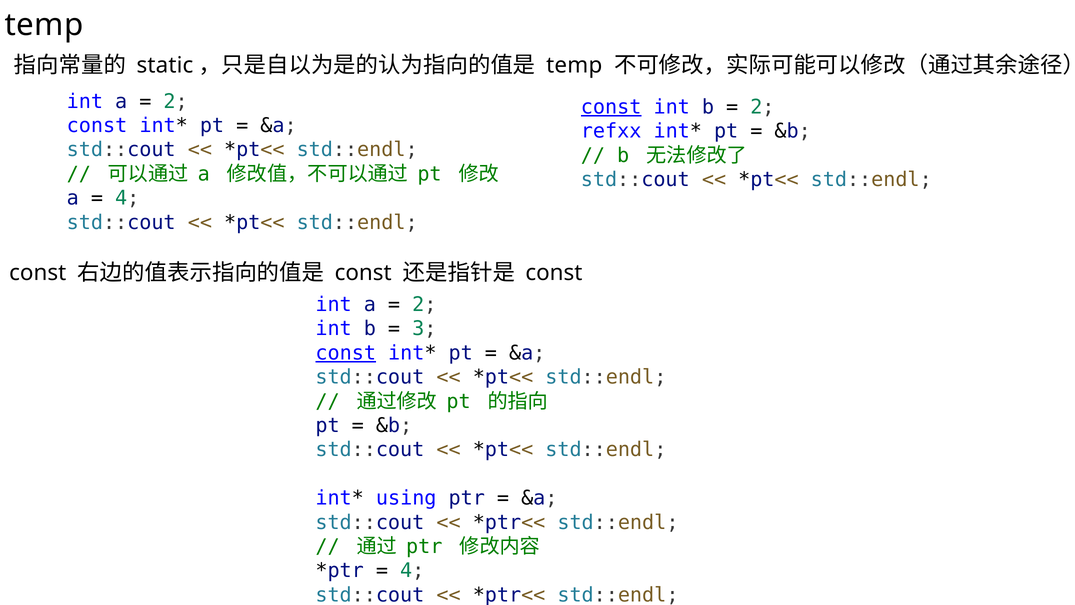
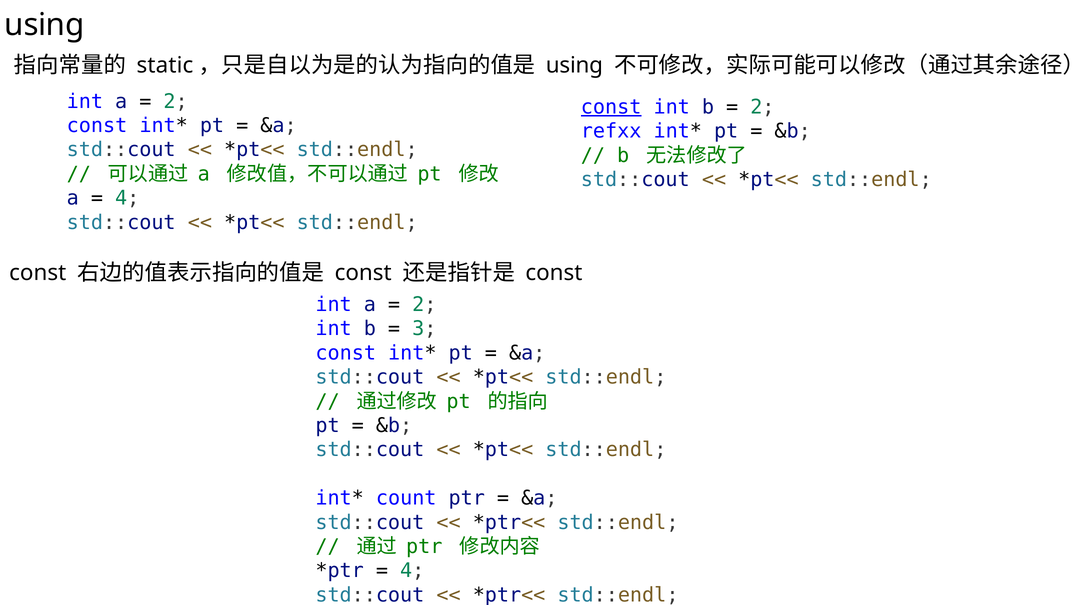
temp at (44, 25): temp -> using
temp at (574, 65): temp -> using
const at (346, 353) underline: present -> none
using: using -> count
